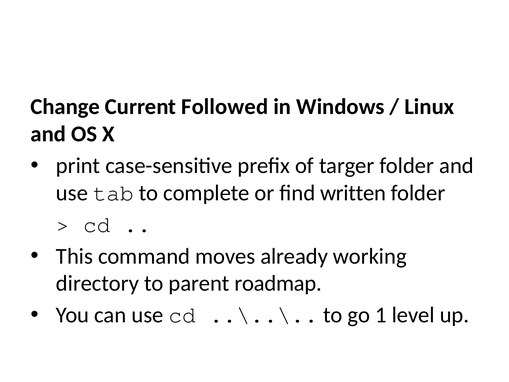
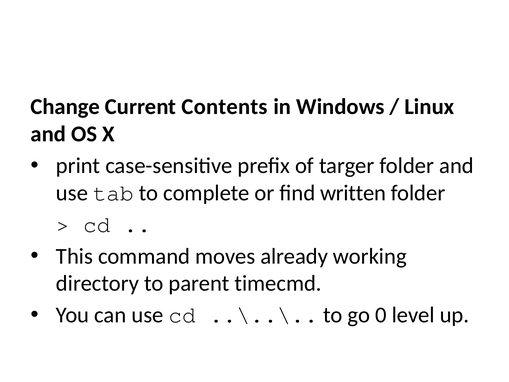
Followed: Followed -> Contents
roadmap: roadmap -> timecmd
1: 1 -> 0
